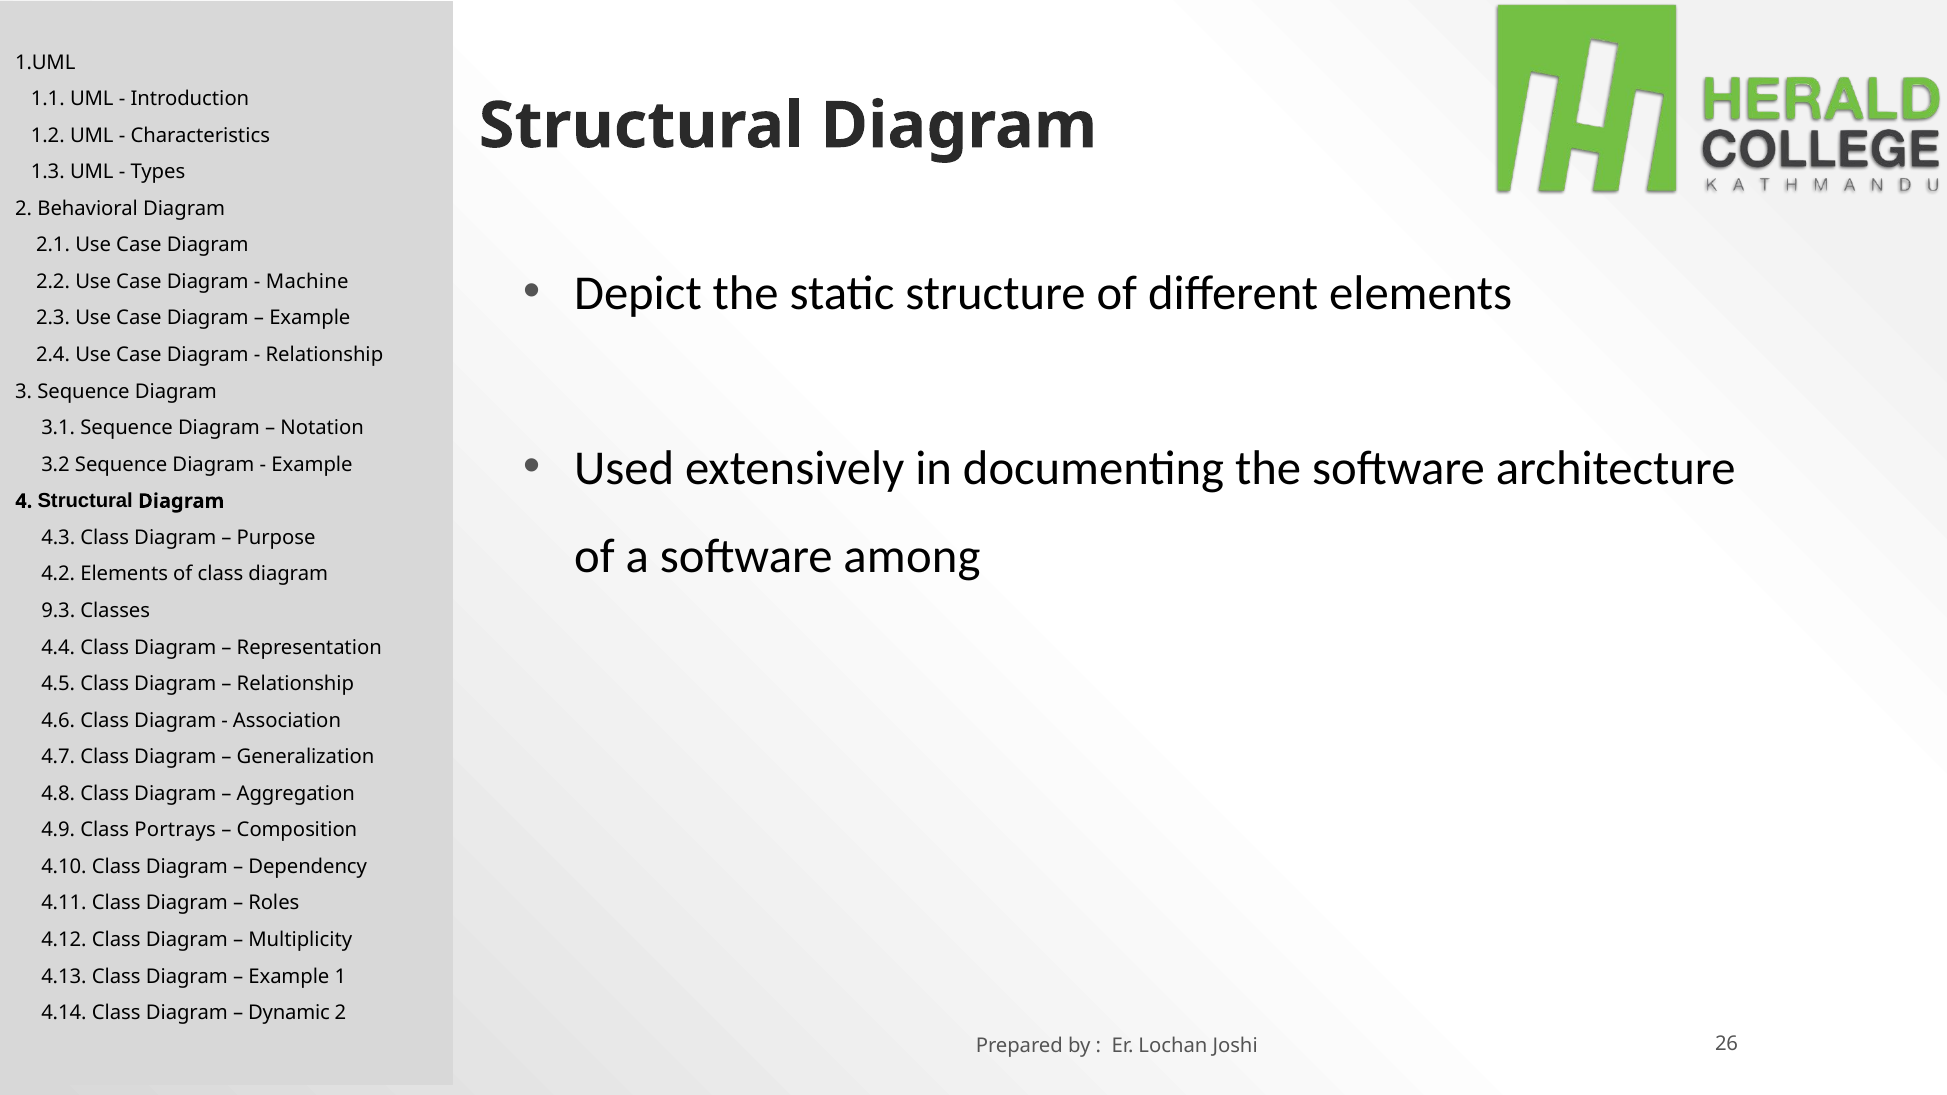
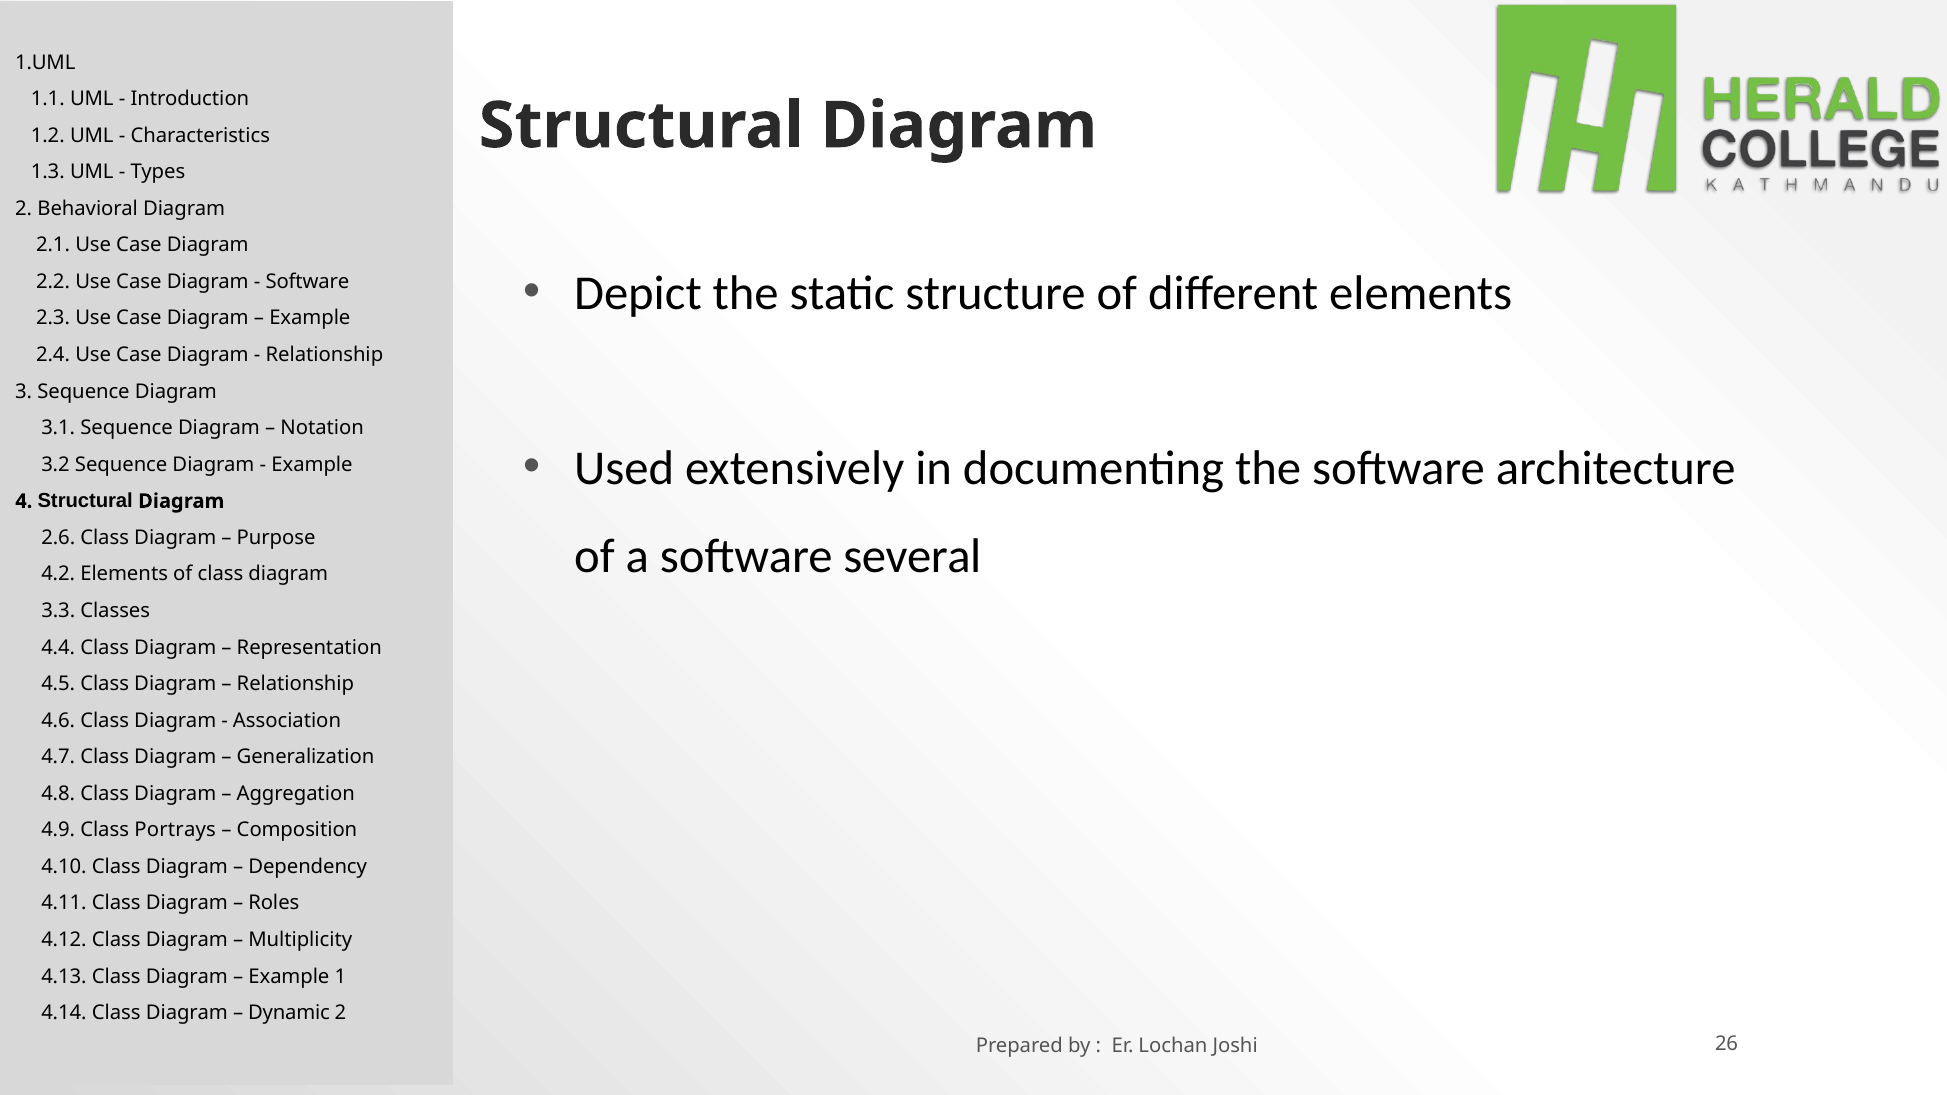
Machine at (307, 282): Machine -> Software
4.3: 4.3 -> 2.6
among: among -> several
9.3: 9.3 -> 3.3
